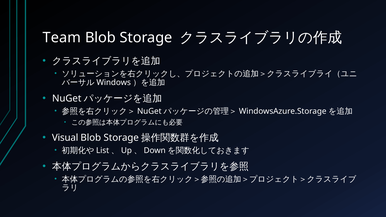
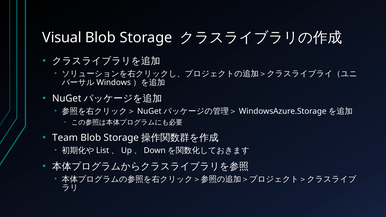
Team: Team -> Visual
Visual: Visual -> Team
